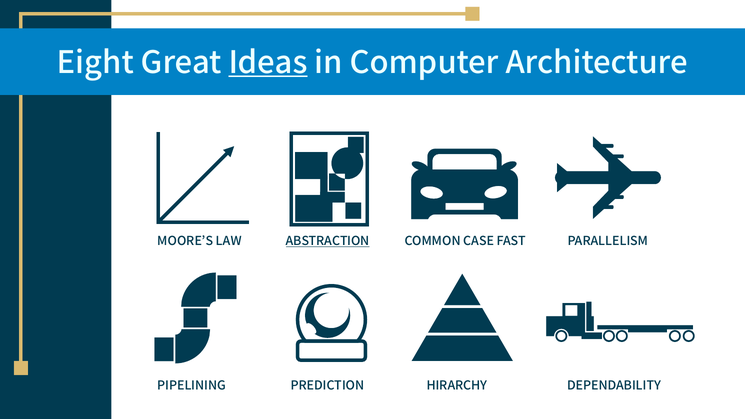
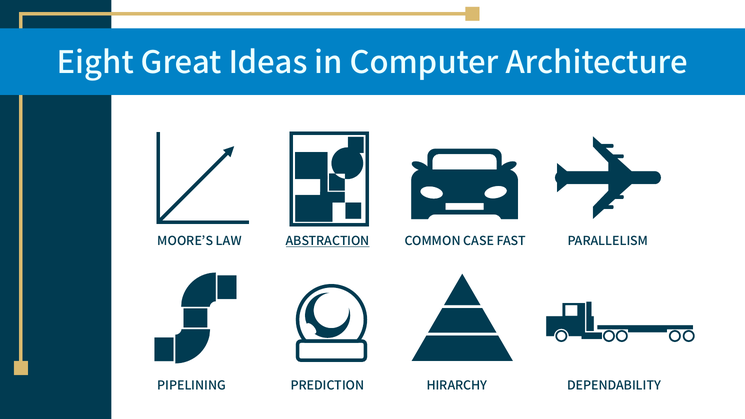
Ideas underline: present -> none
